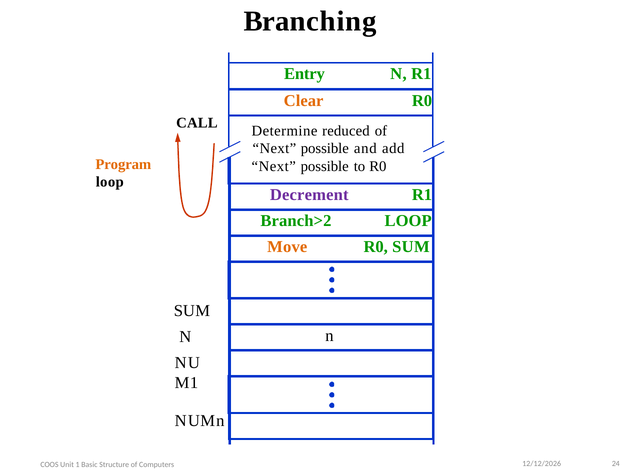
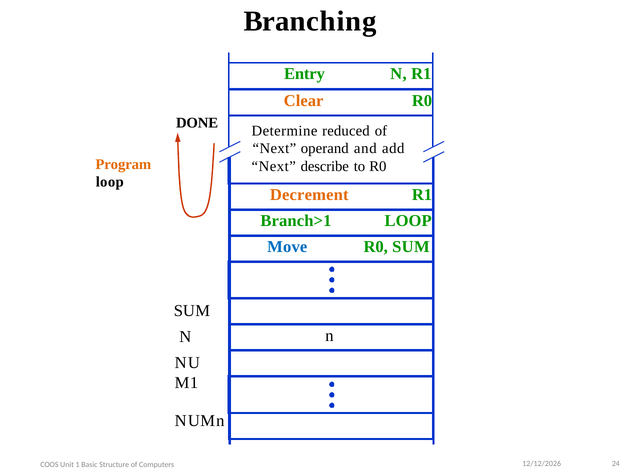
CALL: CALL -> DONE
possible at (325, 148): possible -> operand
possible at (325, 167): possible -> describe
Decrement colour: purple -> orange
Branch>2: Branch>2 -> Branch>1
Move colour: orange -> blue
